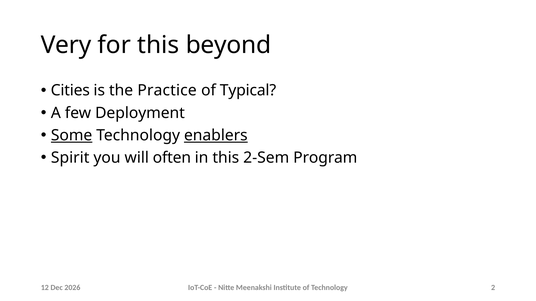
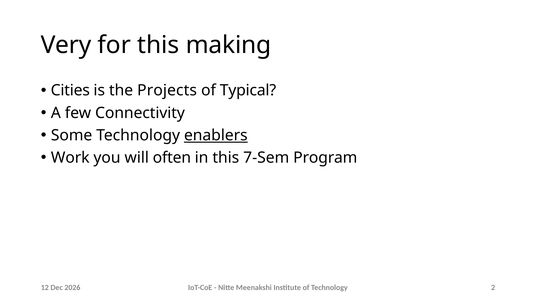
beyond: beyond -> making
Practice: Practice -> Projects
Deployment: Deployment -> Connectivity
Some underline: present -> none
Spirit: Spirit -> Work
2-Sem: 2-Sem -> 7-Sem
